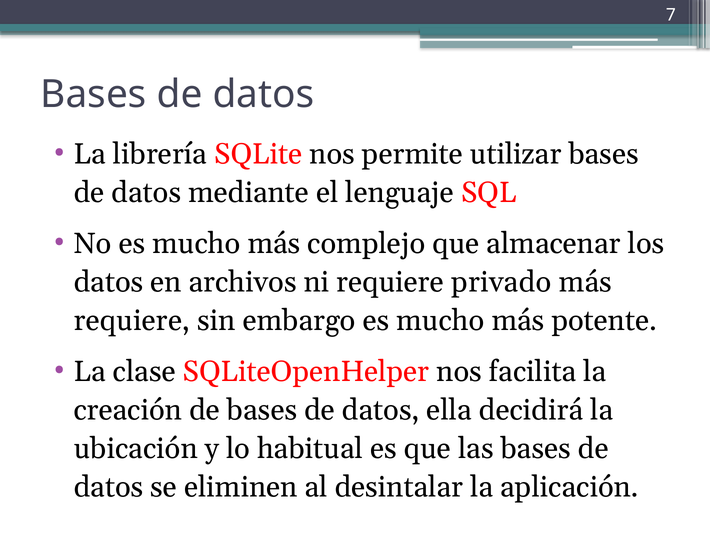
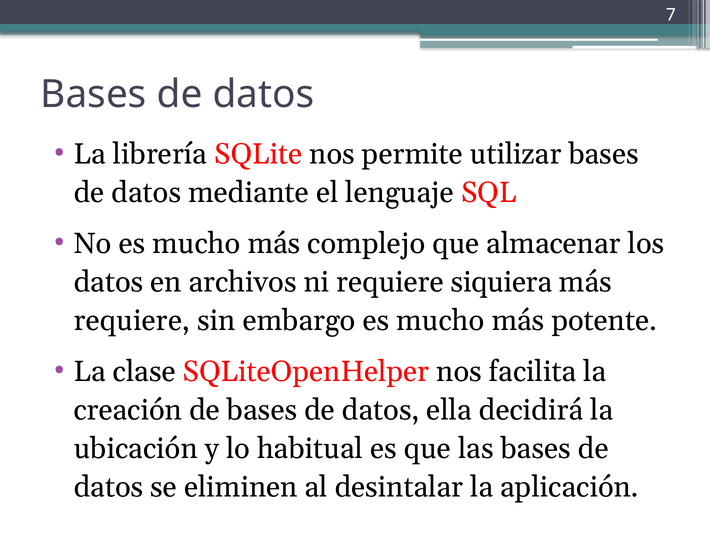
privado: privado -> siquiera
